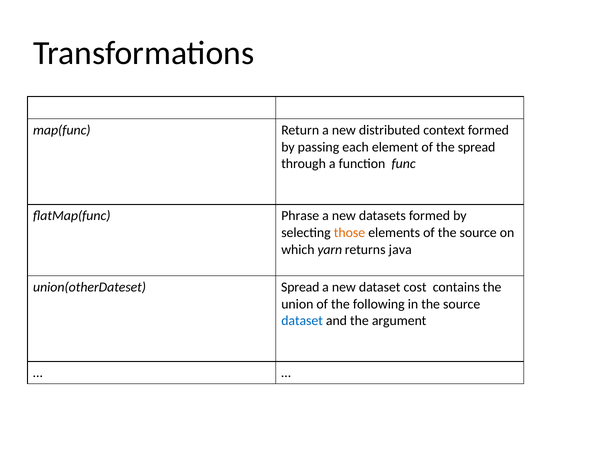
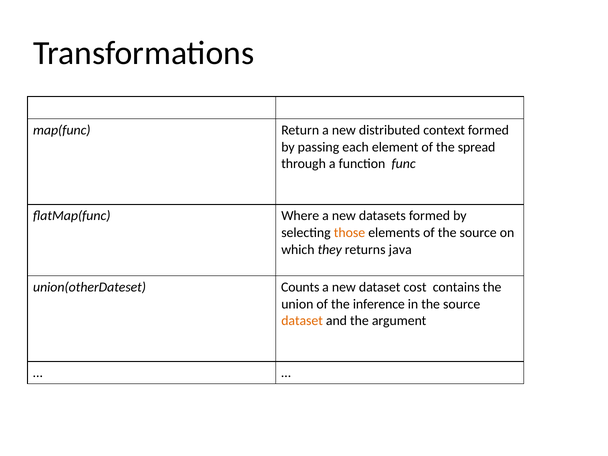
Phrase: Phrase -> Where
yarn: yarn -> they
union(otherDateset Spread: Spread -> Counts
following: following -> inference
dataset at (302, 321) colour: blue -> orange
